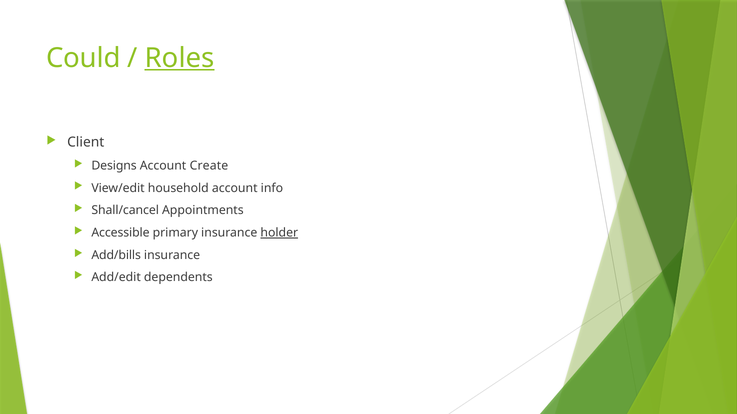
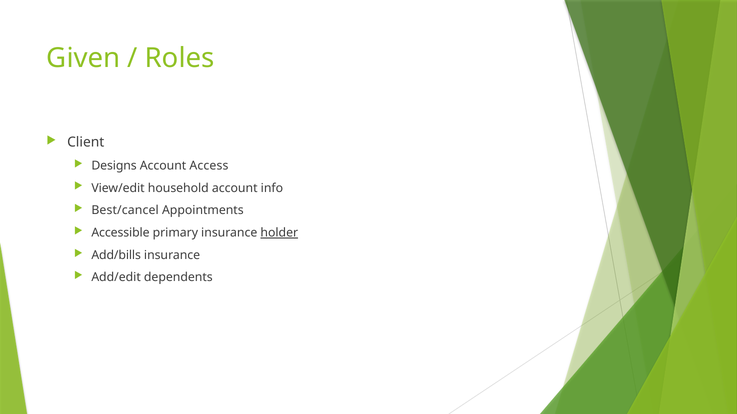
Could: Could -> Given
Roles underline: present -> none
Create: Create -> Access
Shall/cancel: Shall/cancel -> Best/cancel
